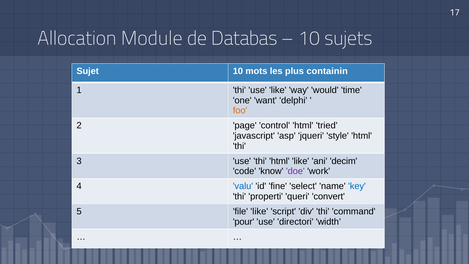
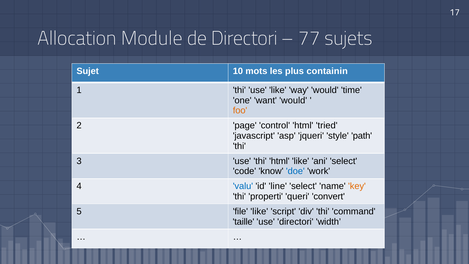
de Databas: Databas -> Directori
10 at (309, 38): 10 -> 77
want delphi: delphi -> would
style html: html -> path
ani decim: decim -> select
doe colour: purple -> blue
fine: fine -> line
key colour: blue -> orange
pour: pour -> taille
